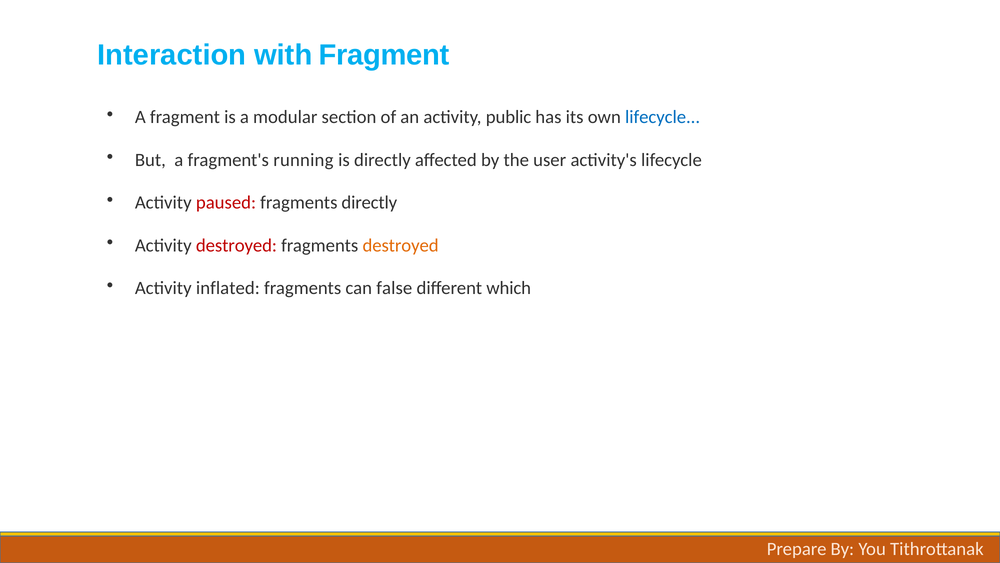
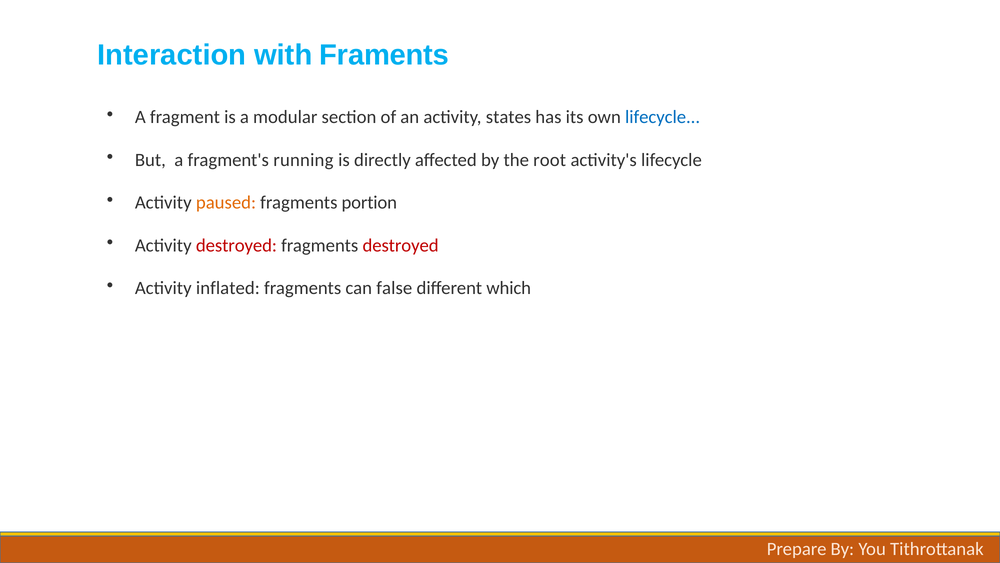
with Fragment: Fragment -> Framents
public: public -> states
user: user -> root
paused colour: red -> orange
fragments directly: directly -> portion
destroyed at (401, 245) colour: orange -> red
